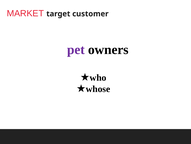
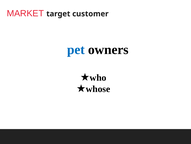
pet colour: purple -> blue
